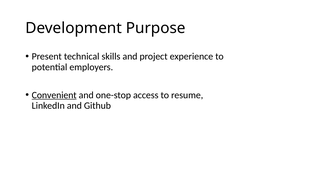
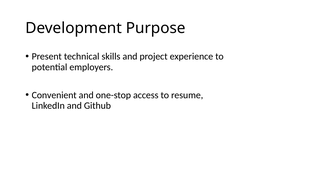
Convenient underline: present -> none
